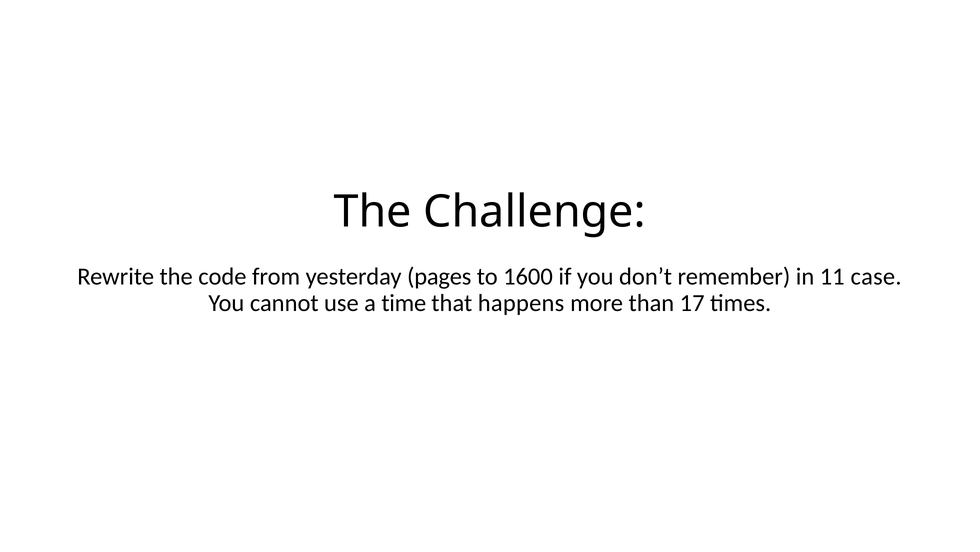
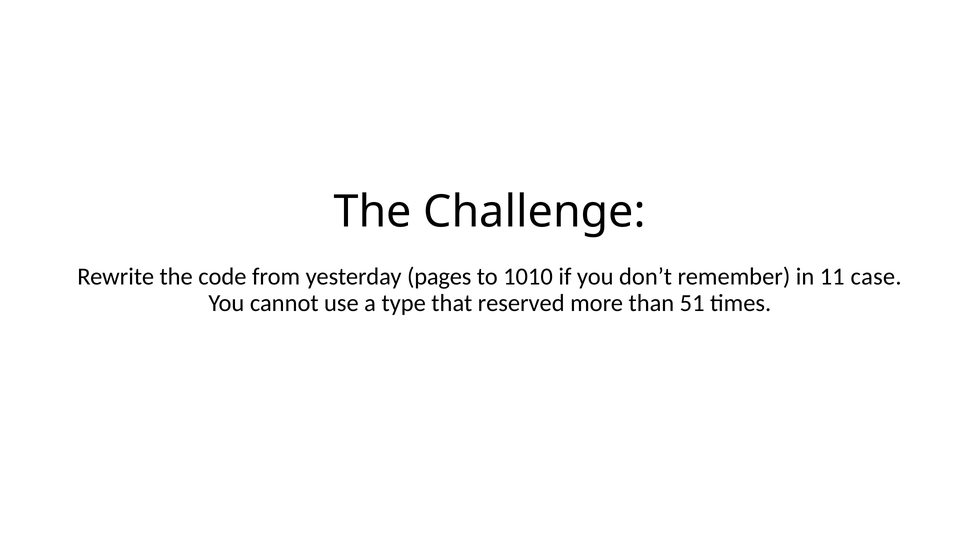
1600: 1600 -> 1010
time: time -> type
happens: happens -> reserved
17: 17 -> 51
